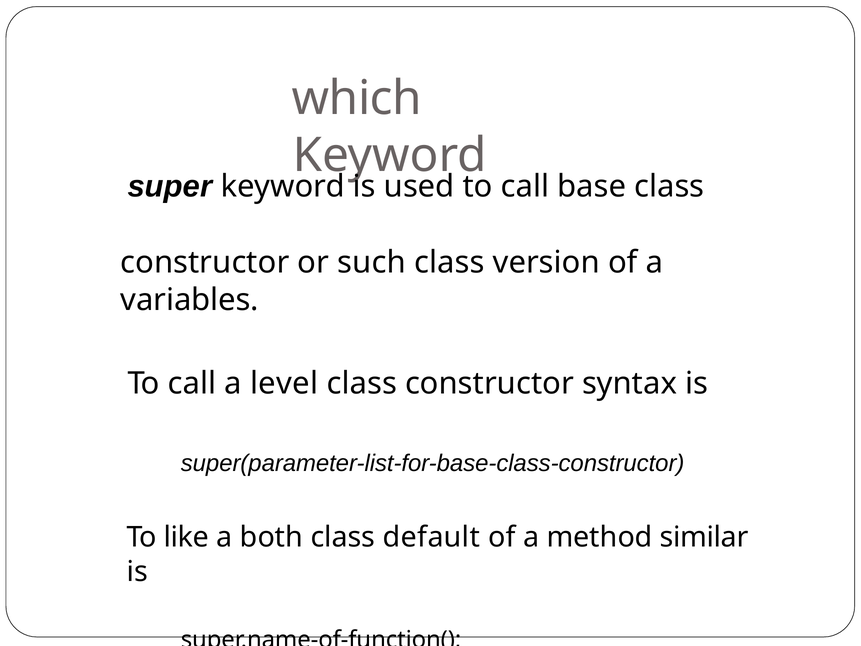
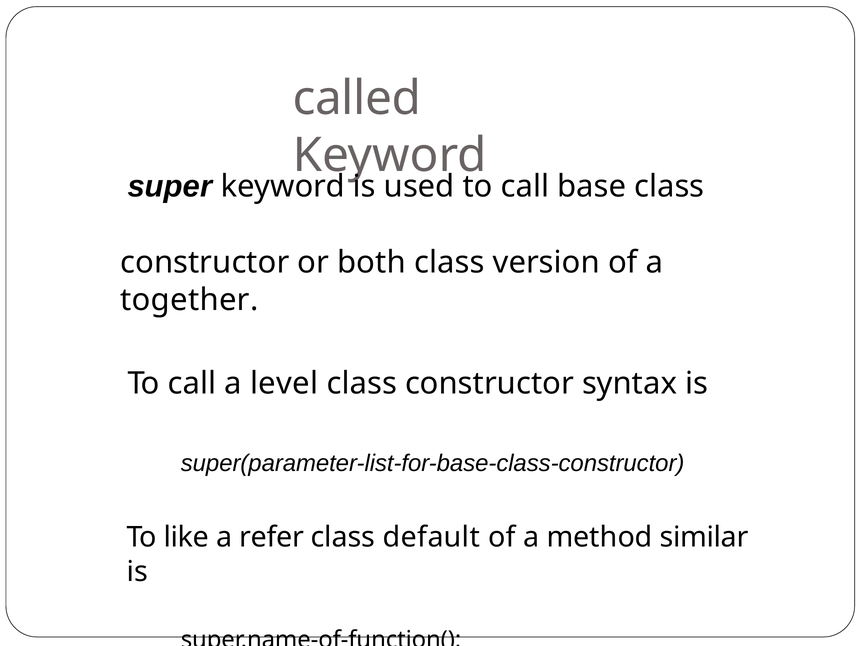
which: which -> called
such: such -> both
variables: variables -> together
both: both -> refer
